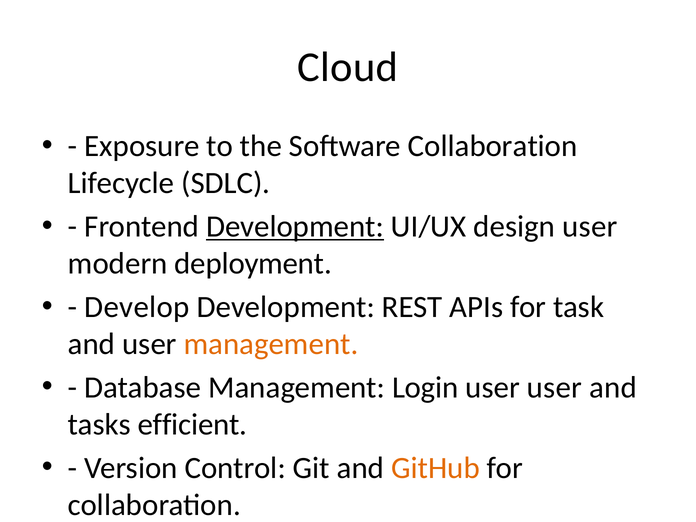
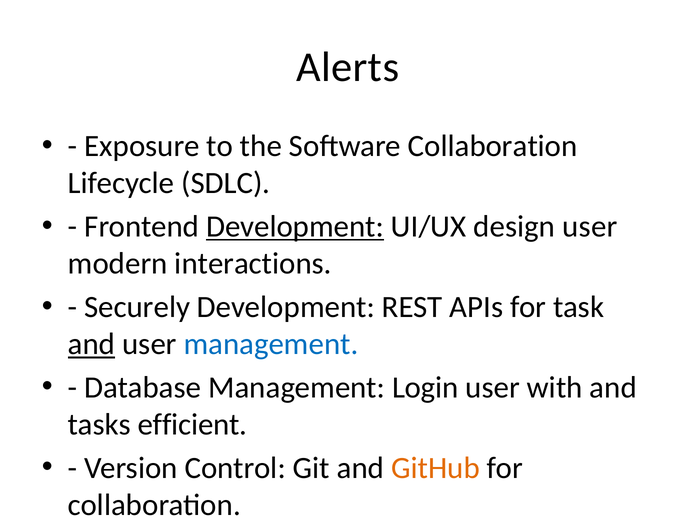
Cloud at (348, 67): Cloud -> Alerts
modern deployment: deployment -> interactions
Develop: Develop -> Securely
and at (92, 344) underline: none -> present
management at (271, 344) colour: orange -> blue
user user: user -> with
